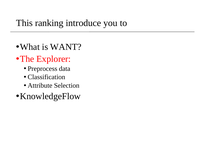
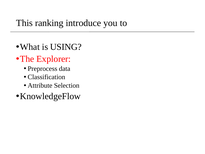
WANT: WANT -> USING
